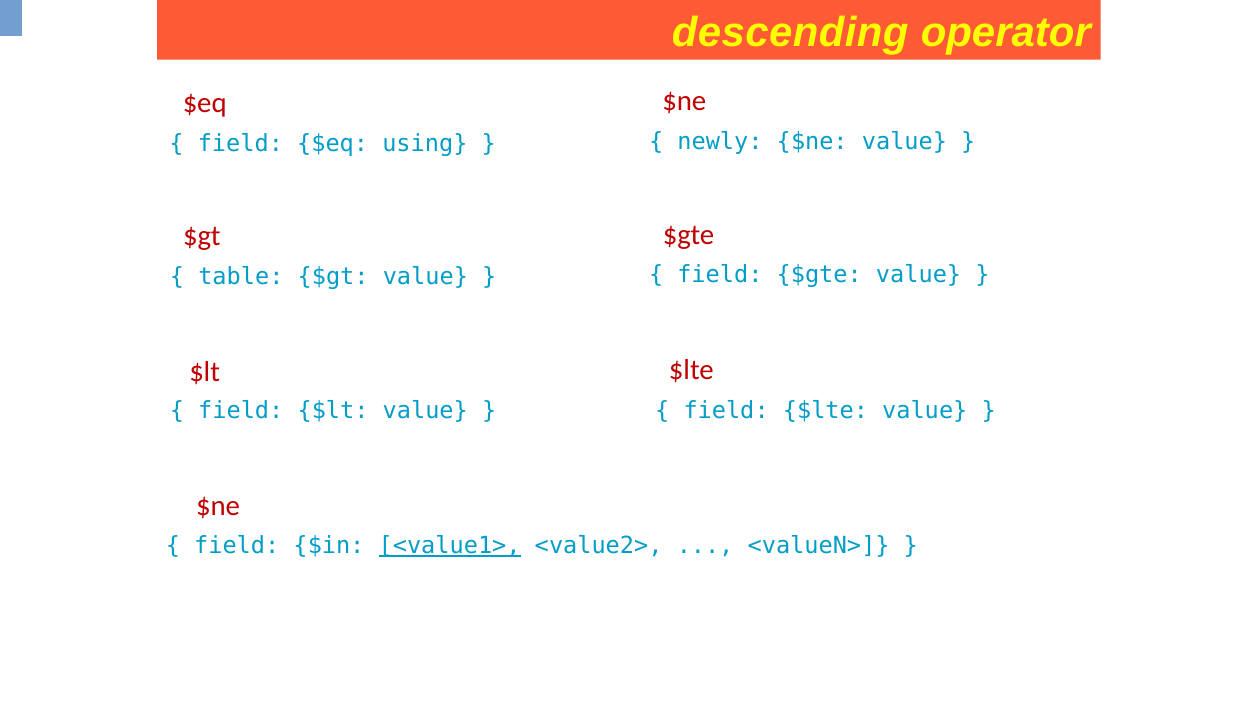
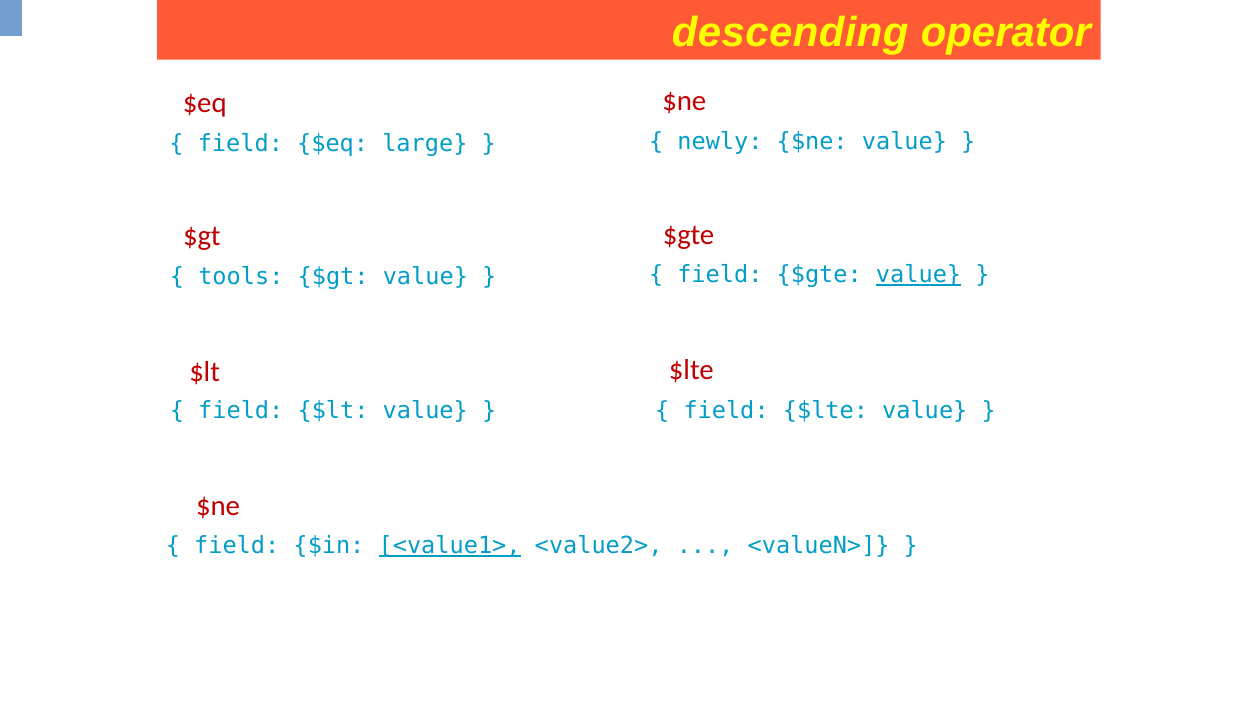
using: using -> large
value at (919, 275) underline: none -> present
table: table -> tools
